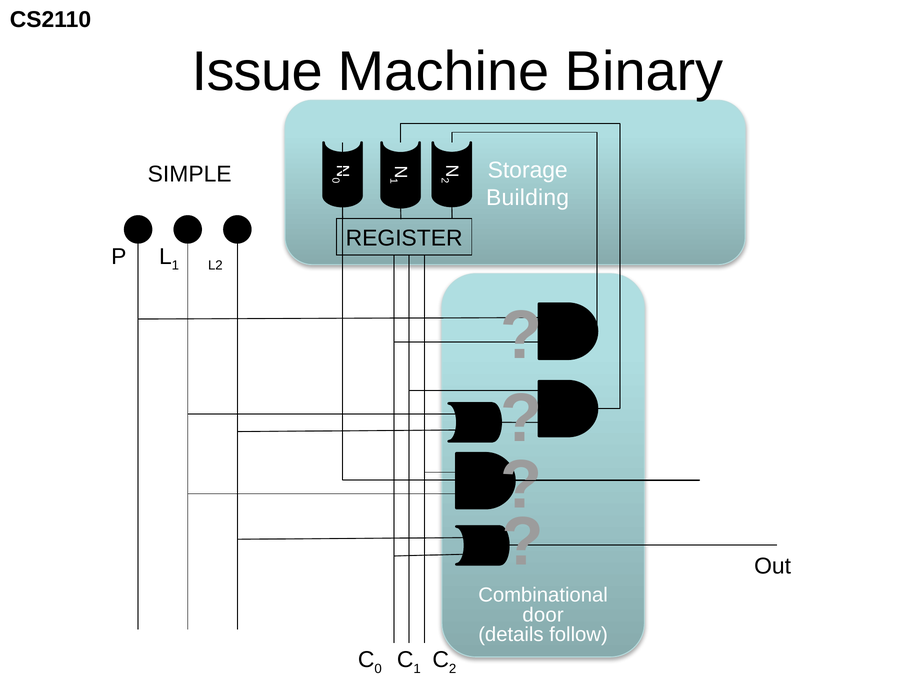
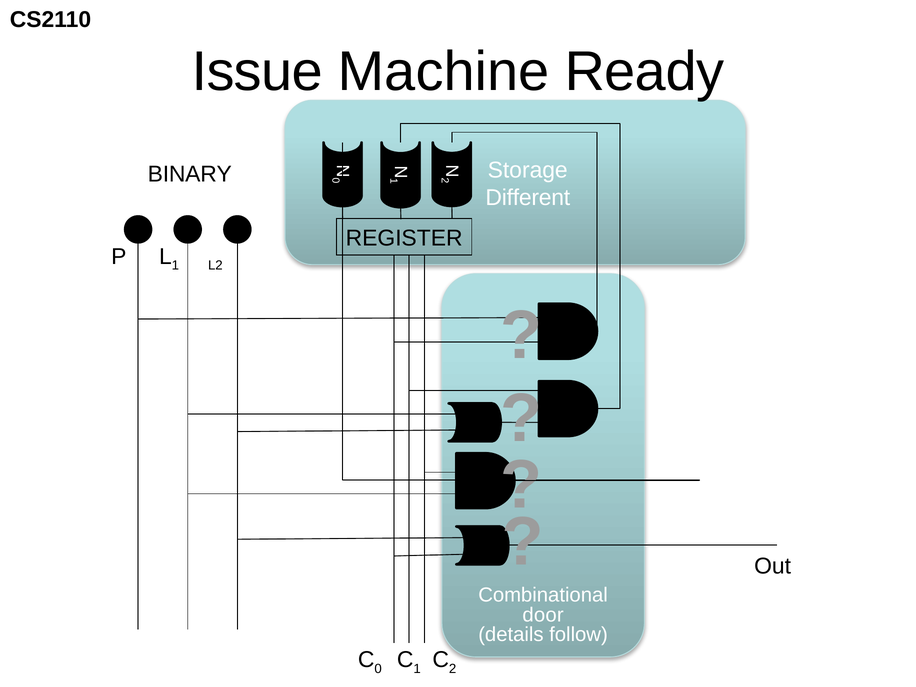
Binary: Binary -> Ready
SIMPLE: SIMPLE -> BINARY
Building: Building -> Different
